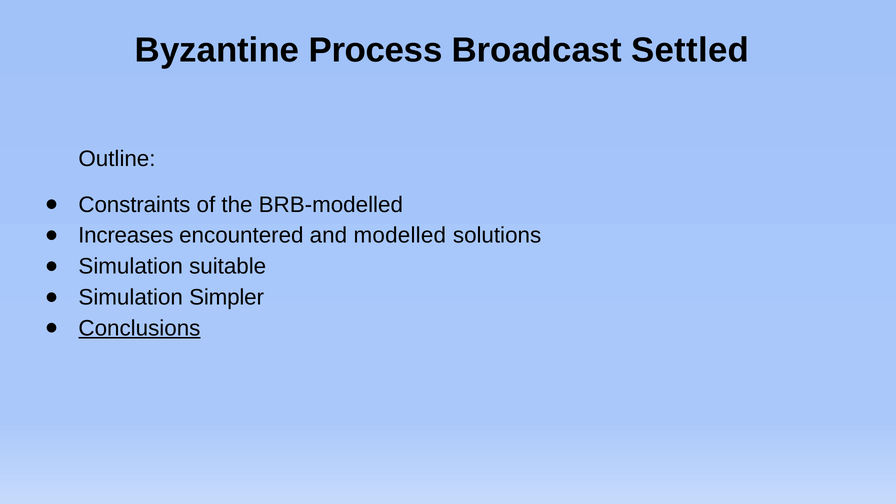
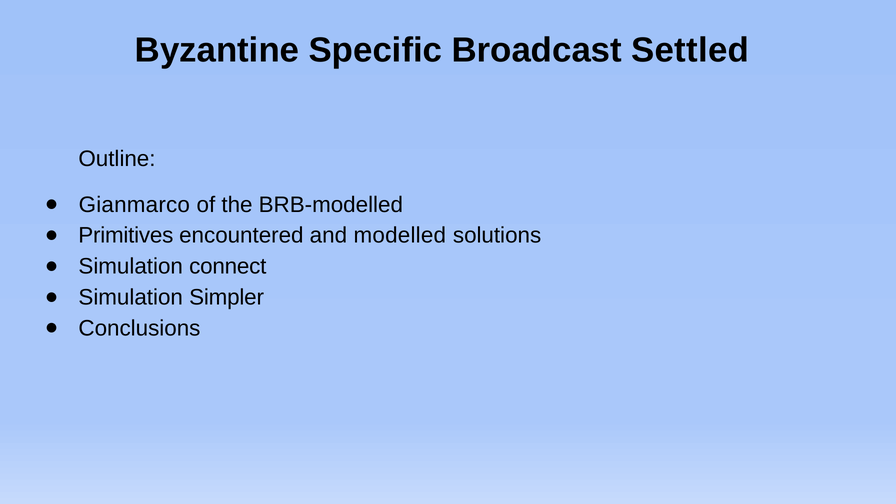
Process: Process -> Specific
Constraints: Constraints -> Gianmarco
Increases: Increases -> Primitives
suitable: suitable -> connect
Conclusions underline: present -> none
